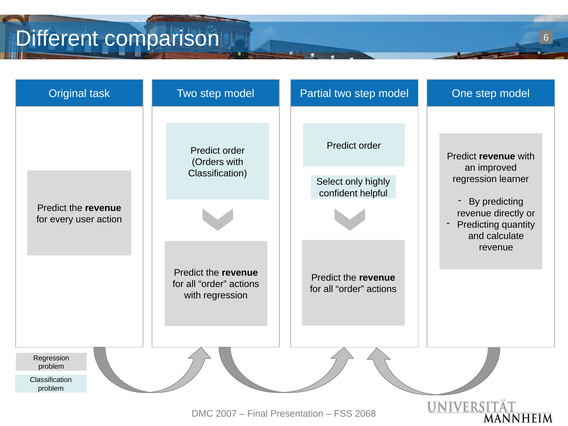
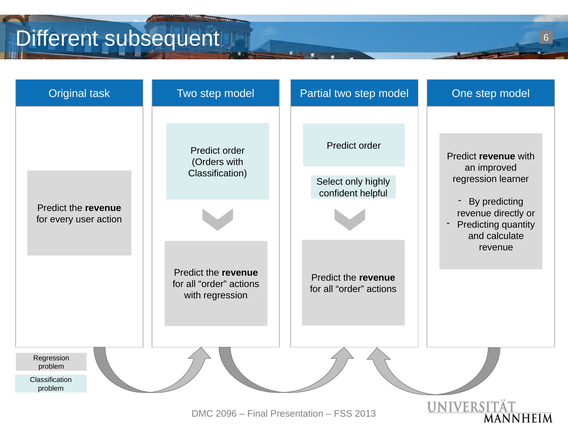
comparison: comparison -> subsequent
2007: 2007 -> 2096
2068: 2068 -> 2013
